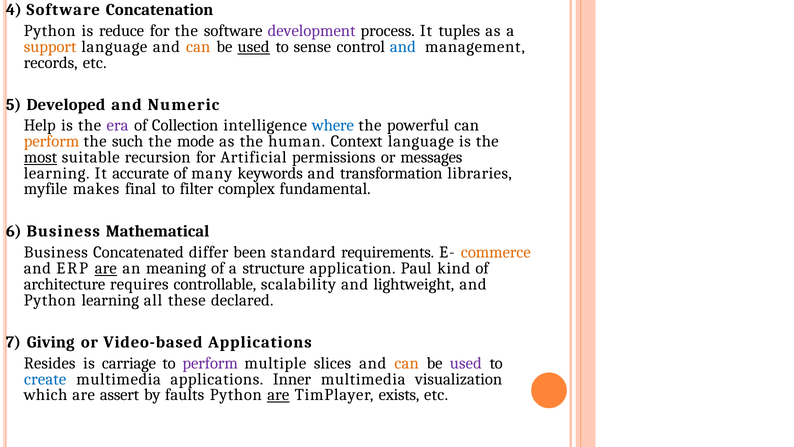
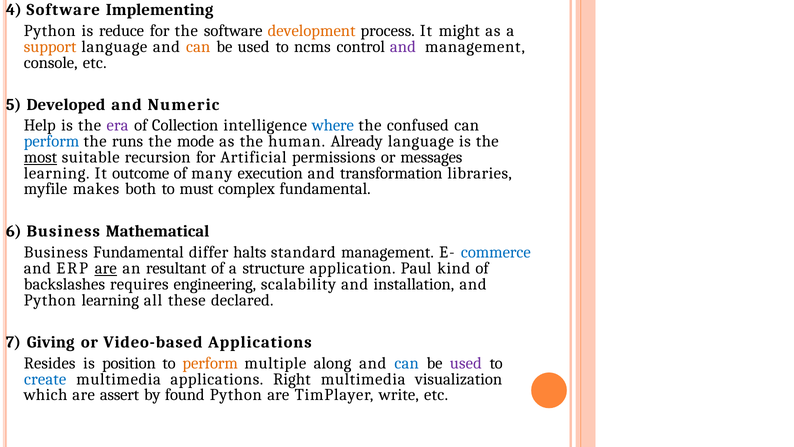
Concatenation: Concatenation -> Implementing
development colour: purple -> orange
tuples: tuples -> might
used at (254, 47) underline: present -> none
sense: sense -> ncms
and at (403, 47) colour: blue -> purple
records: records -> console
powerful: powerful -> confused
perform at (52, 141) colour: orange -> blue
such: such -> runs
Context: Context -> Already
accurate: accurate -> outcome
keywords: keywords -> execution
final: final -> both
filter: filter -> must
Business Concatenated: Concatenated -> Fundamental
been: been -> halts
standard requirements: requirements -> management
commerce colour: orange -> blue
meaning: meaning -> resultant
architecture: architecture -> backslashes
controllable: controllable -> engineering
lightweight: lightweight -> installation
carriage: carriage -> position
perform at (210, 363) colour: purple -> orange
slices: slices -> along
can at (407, 363) colour: orange -> blue
Inner: Inner -> Right
faults: faults -> found
are at (278, 395) underline: present -> none
exists: exists -> write
